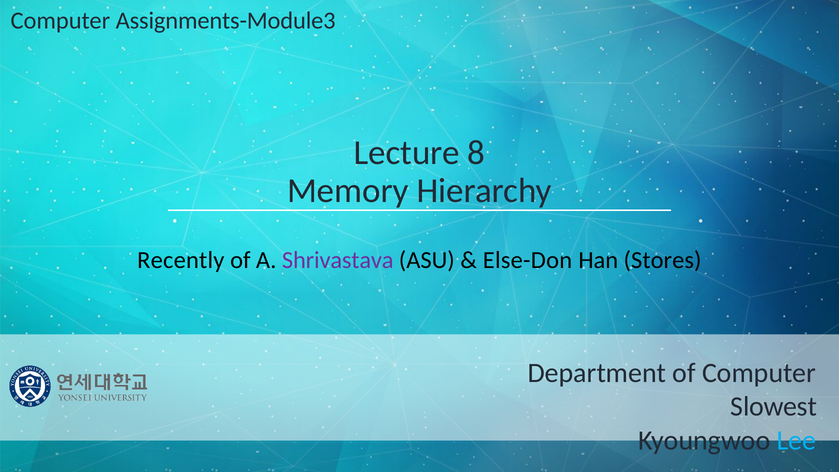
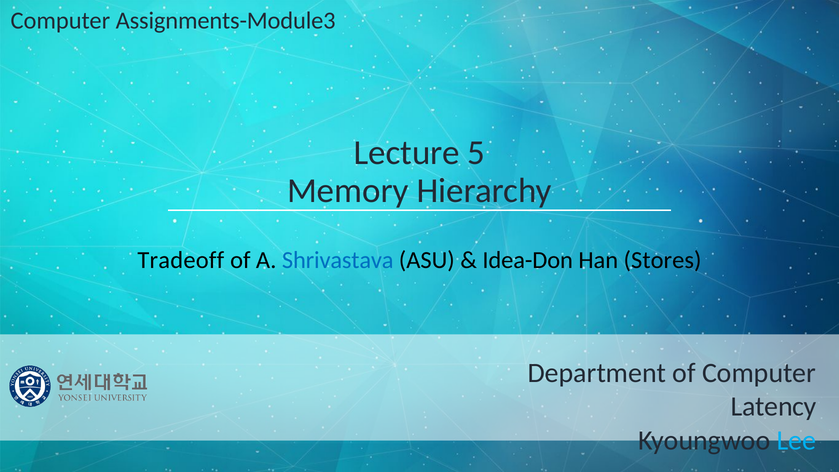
8: 8 -> 5
Recently: Recently -> Tradeoff
Shrivastava colour: purple -> blue
Else-Don: Else-Don -> Idea-Don
Slowest: Slowest -> Latency
